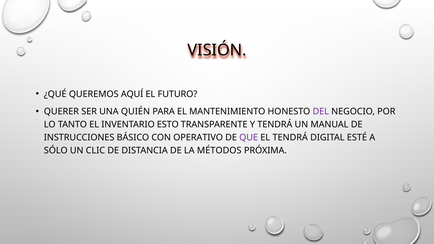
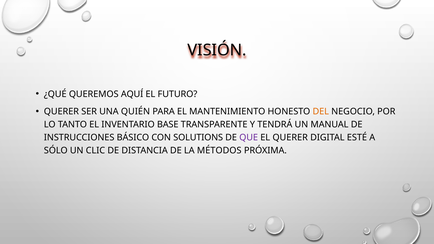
DEL colour: purple -> orange
ESTO: ESTO -> BASE
OPERATIVO: OPERATIVO -> SOLUTIONS
EL TENDRÁ: TENDRÁ -> QUERER
